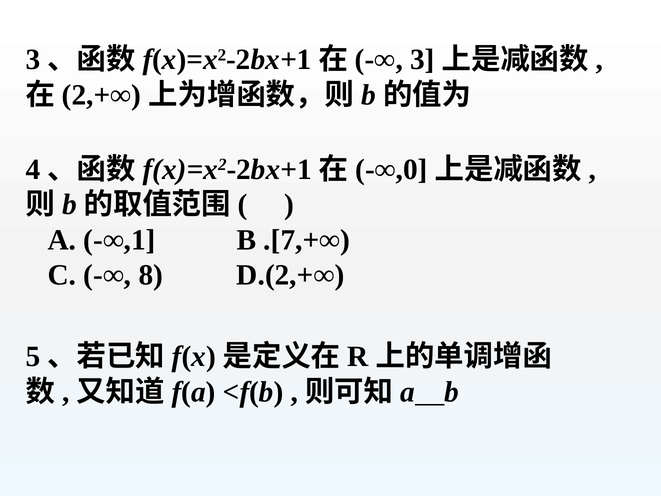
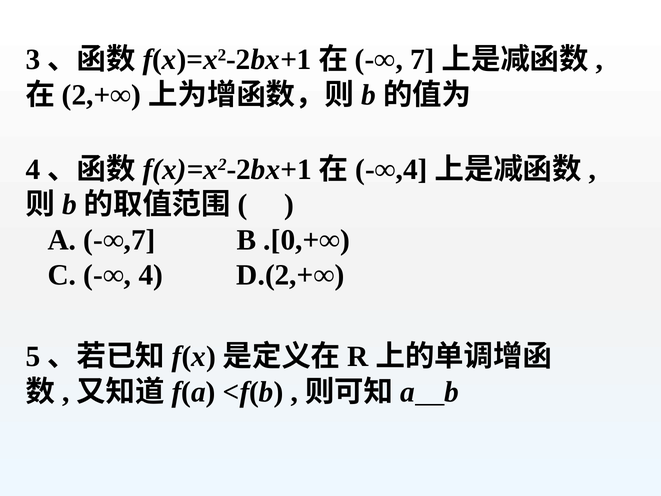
3 at (422, 60): 3 -> 7
-∞,0: -∞,0 -> -∞,4
-∞,1: -∞,1 -> -∞,7
.[7,+∞: .[7,+∞ -> .[0,+∞
8 at (151, 275): 8 -> 4
